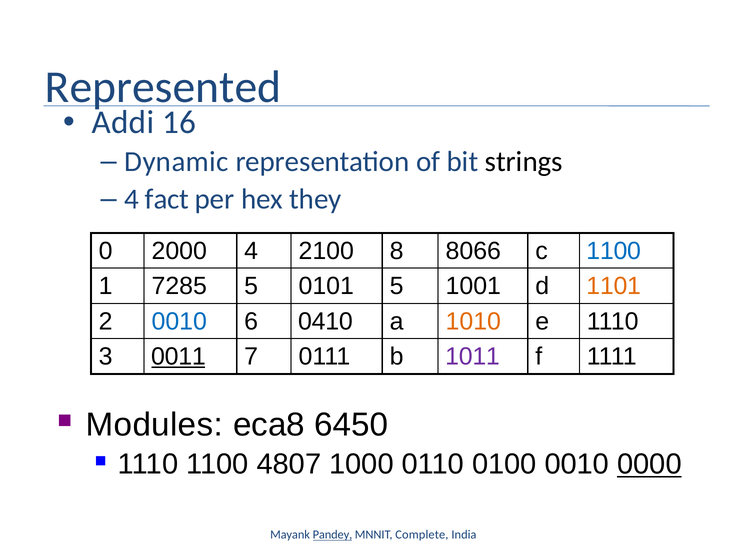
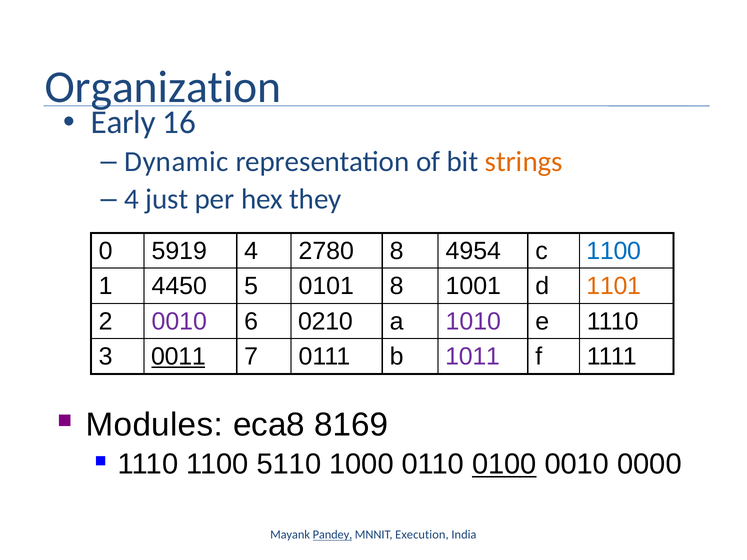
Represented: Represented -> Organization
Addi: Addi -> Early
strings colour: black -> orange
fact: fact -> just
2000: 2000 -> 5919
2100: 2100 -> 2780
8066: 8066 -> 4954
7285: 7285 -> 4450
0101 5: 5 -> 8
0010 at (179, 322) colour: blue -> purple
0410: 0410 -> 0210
1010 colour: orange -> purple
6450: 6450 -> 8169
4807: 4807 -> 5110
0100 underline: none -> present
0000 underline: present -> none
Complete: Complete -> Execution
